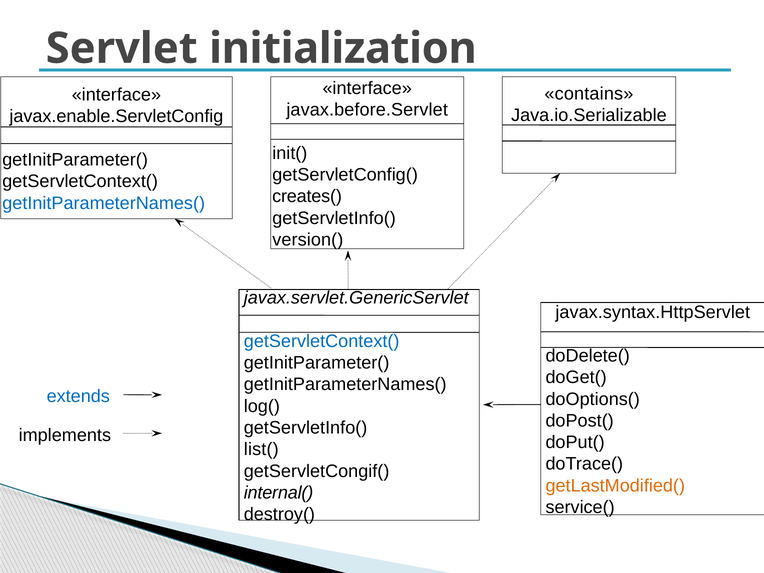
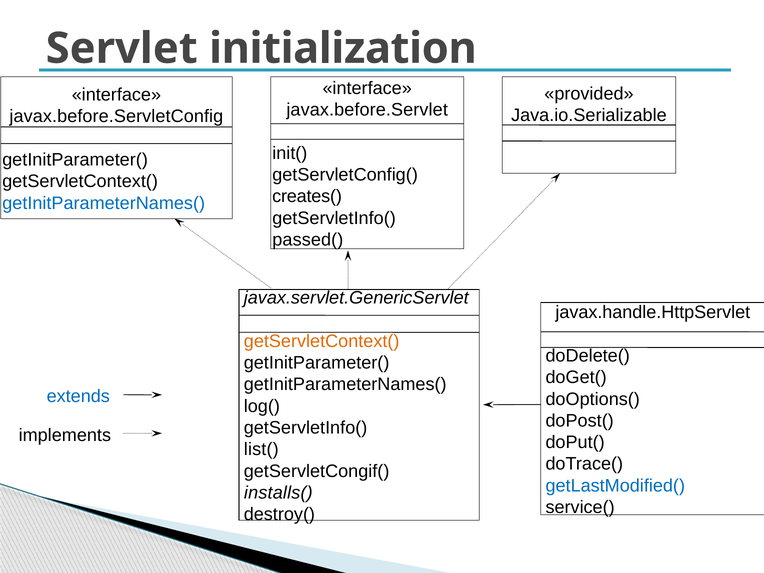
contains: contains -> provided
javax.enable.ServletConfig: javax.enable.ServletConfig -> javax.before.ServletConfig
version(: version( -> passed(
javax.syntax.HttpServlet: javax.syntax.HttpServlet -> javax.handle.HttpServlet
getServletContext( at (322, 341) colour: blue -> orange
getLastModified( colour: orange -> blue
internal(: internal( -> installs(
